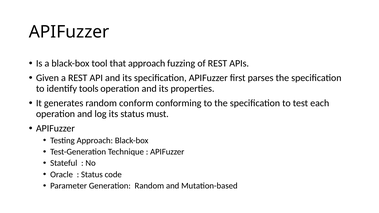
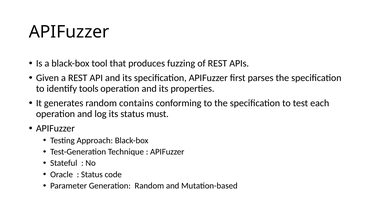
that approach: approach -> produces
conform: conform -> contains
